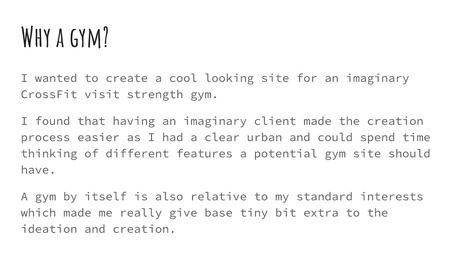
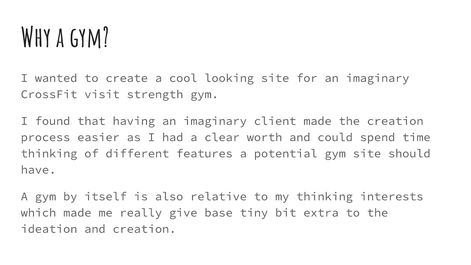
urban: urban -> worth
my standard: standard -> thinking
